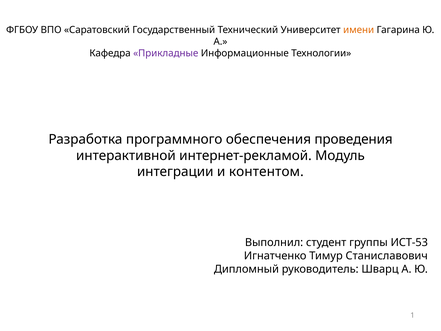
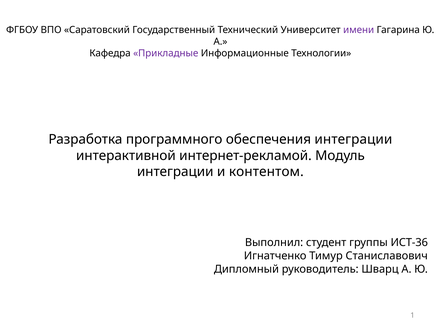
имени colour: orange -> purple
обеспечения проведения: проведения -> интеграции
ИСТ-53: ИСТ-53 -> ИСТ-36
